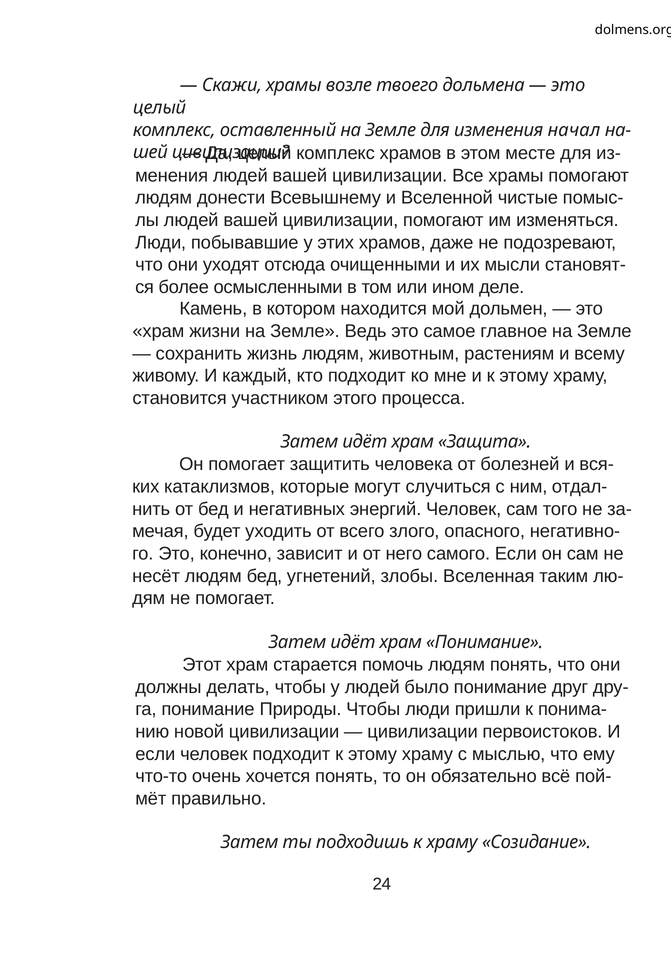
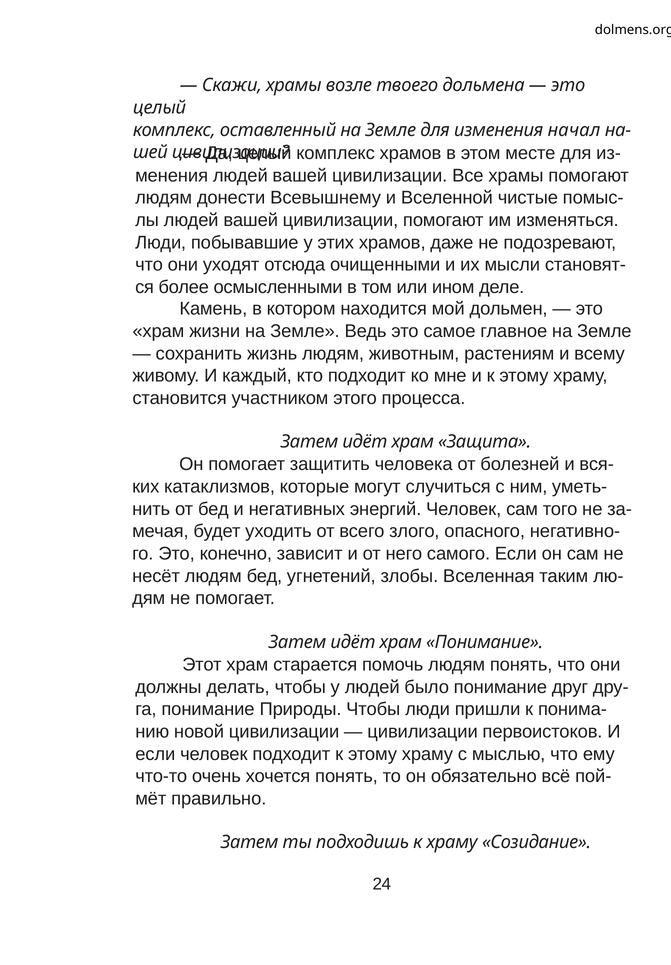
отдал-: отдал- -> уметь-
